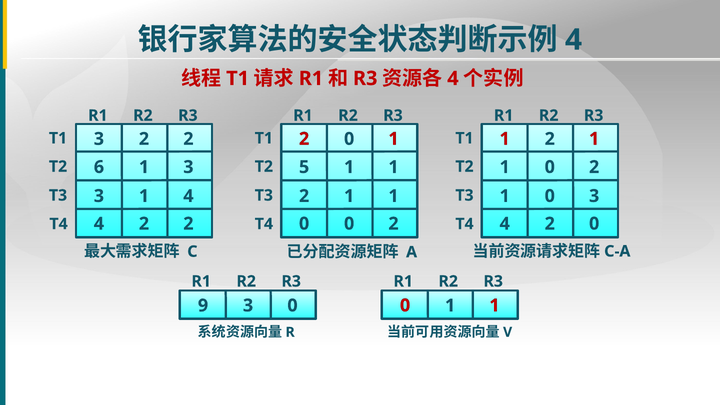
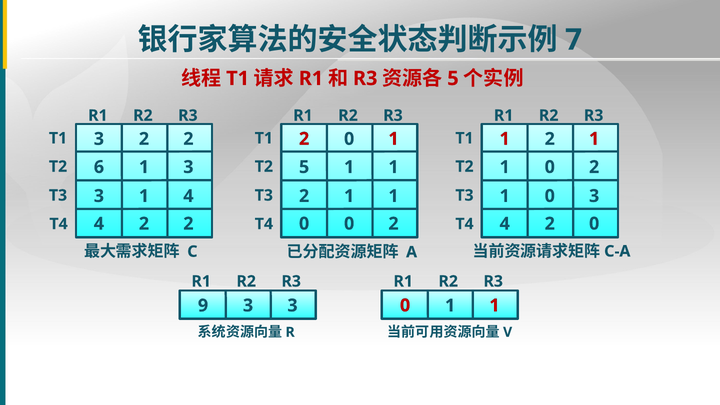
4 at (574, 40): 4 -> 7
4 at (453, 78): 4 -> 5
9 3 0: 0 -> 3
